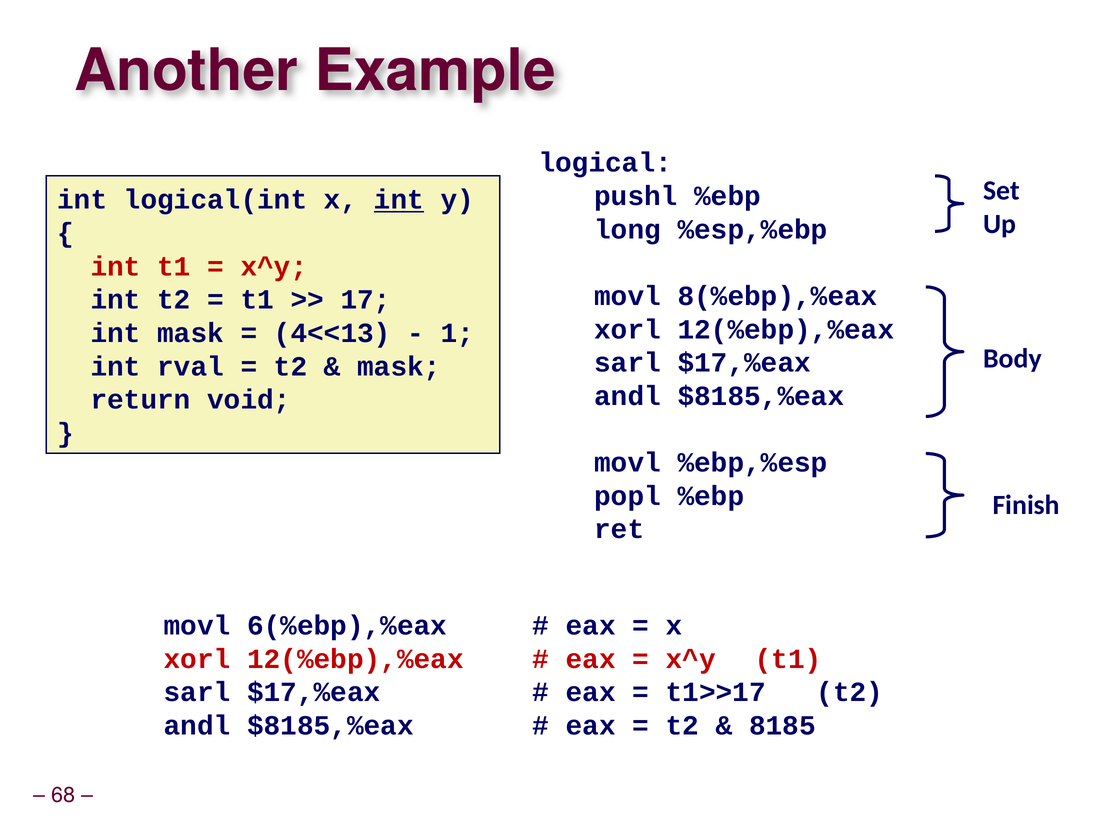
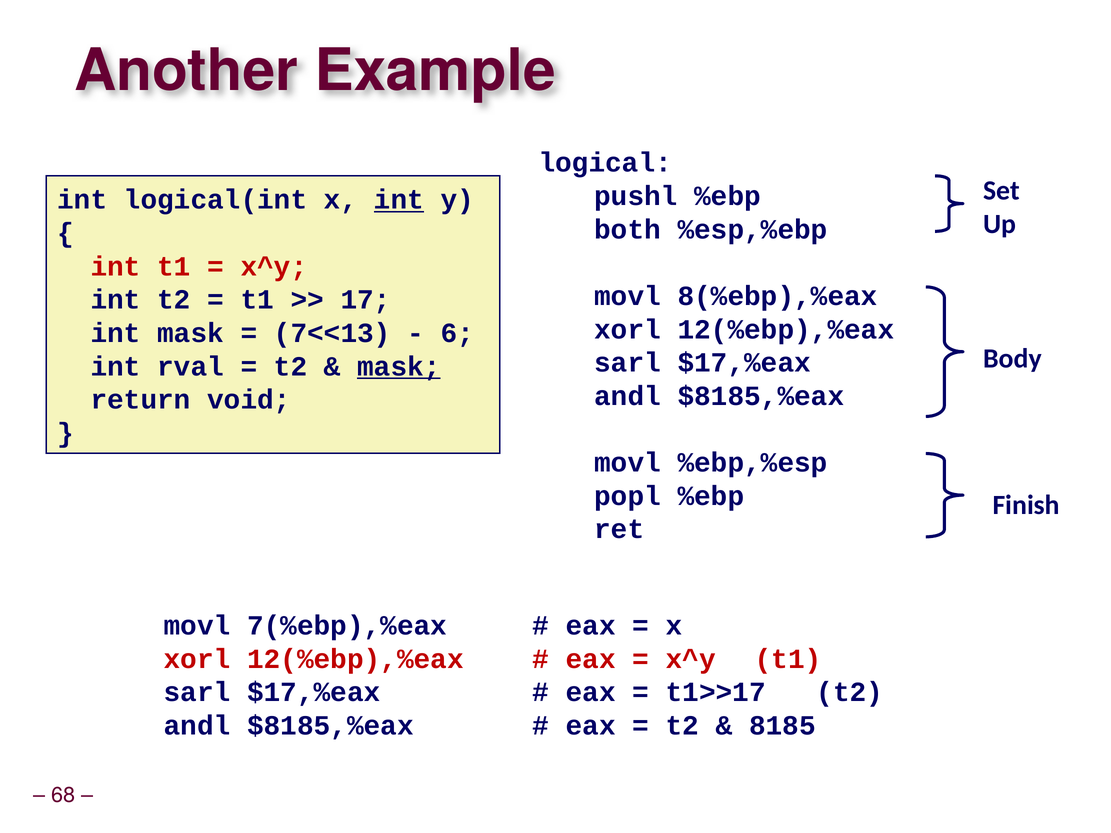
long: long -> both
4<<13: 4<<13 -> 7<<13
1: 1 -> 6
mask at (399, 367) underline: none -> present
6(%ebp),%eax: 6(%ebp),%eax -> 7(%ebp),%eax
